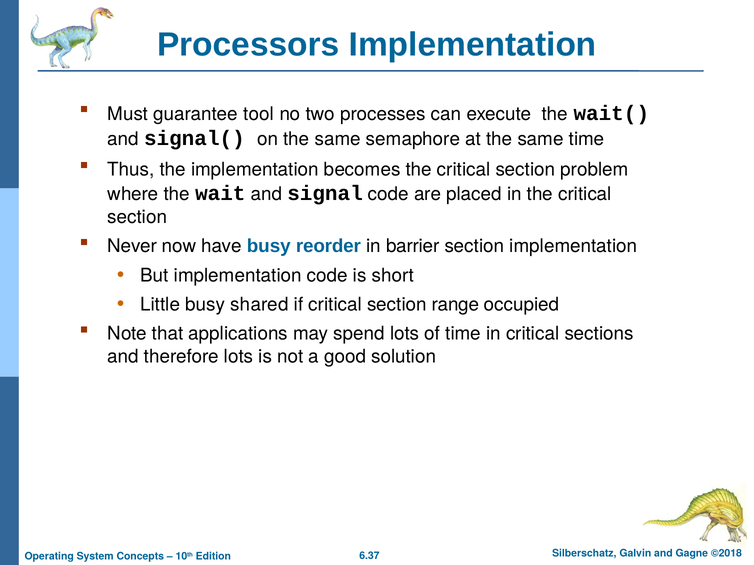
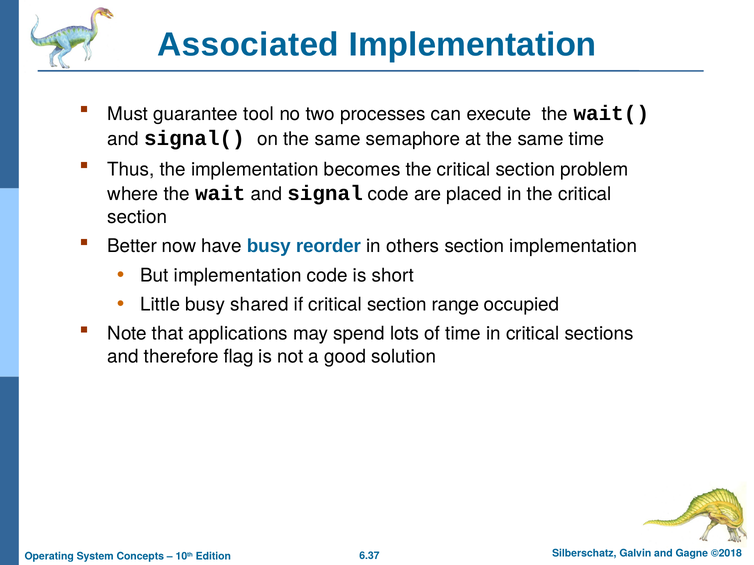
Processors: Processors -> Associated
Never: Never -> Better
barrier: barrier -> others
therefore lots: lots -> flag
